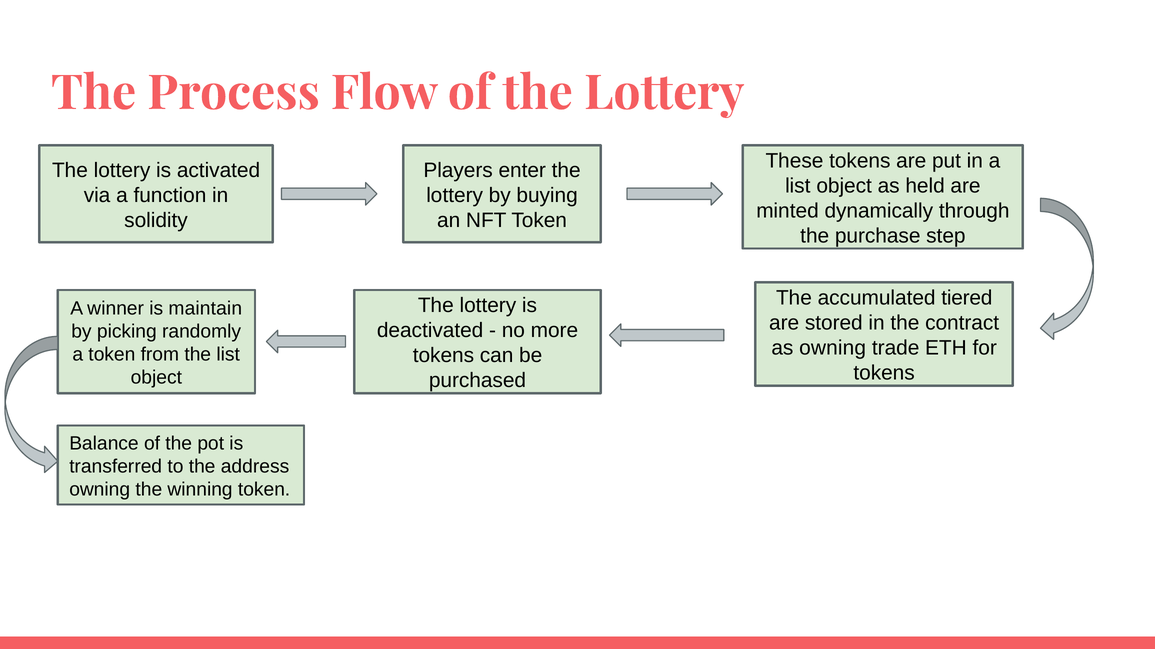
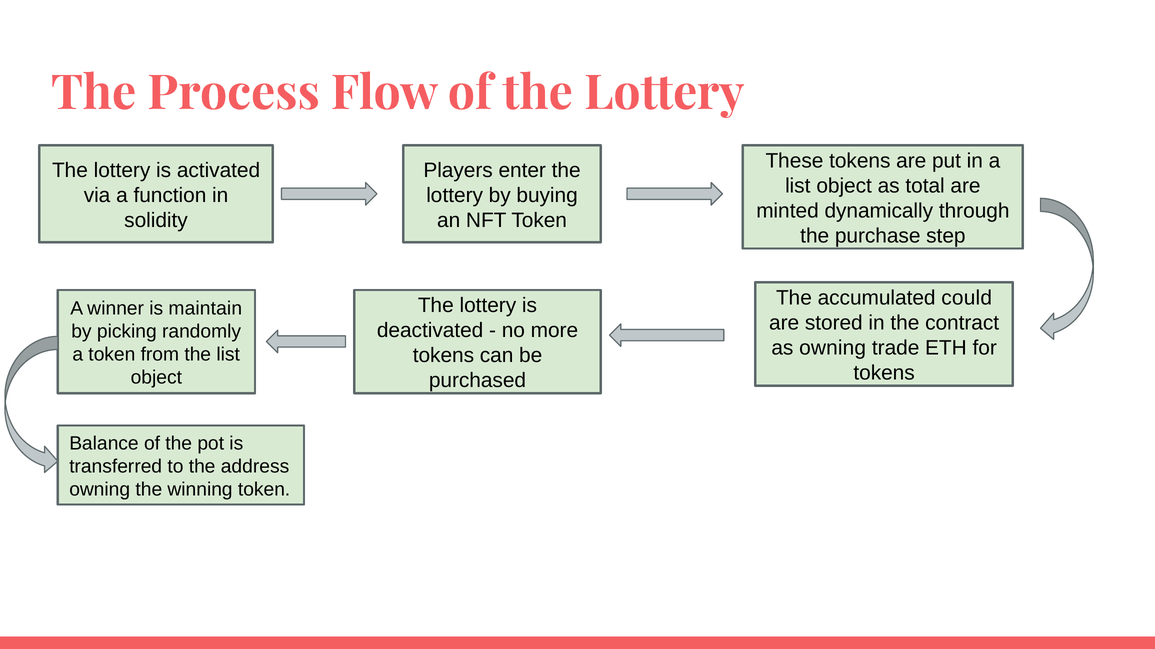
held: held -> total
tiered: tiered -> could
